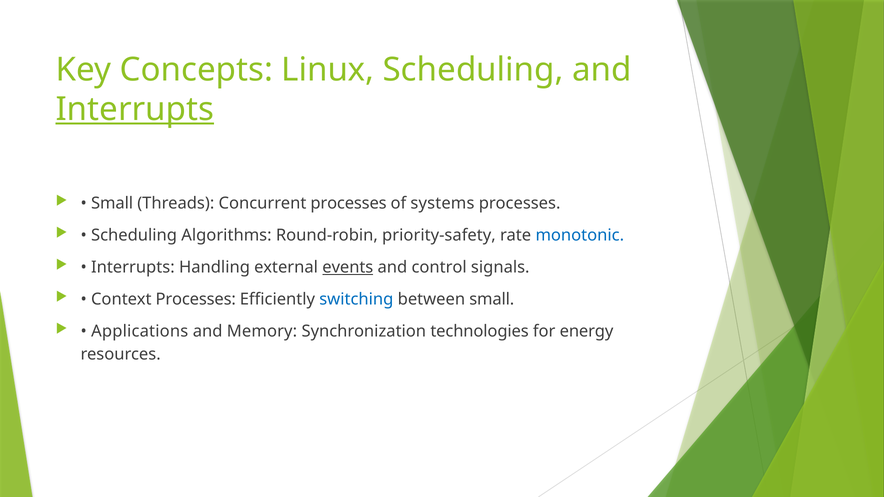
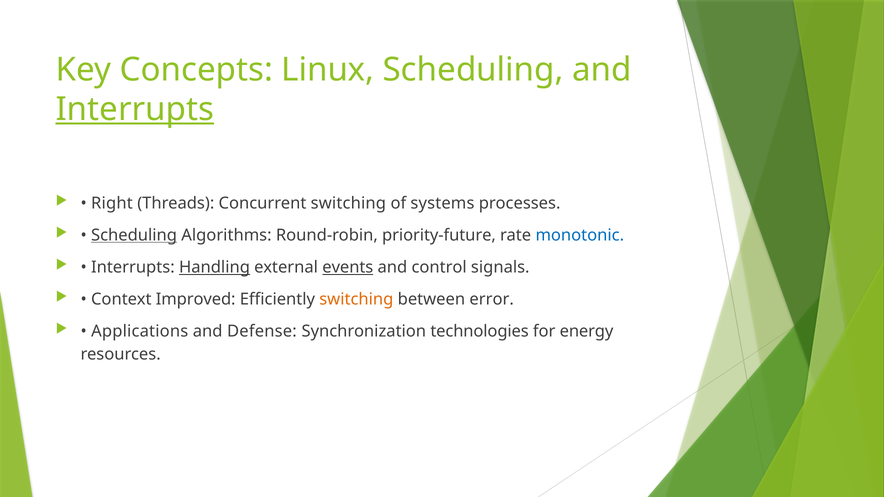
Small at (112, 203): Small -> Right
Concurrent processes: processes -> switching
Scheduling at (134, 235) underline: none -> present
priority-safety: priority-safety -> priority-future
Handling underline: none -> present
Context Processes: Processes -> Improved
switching at (356, 299) colour: blue -> orange
between small: small -> error
Memory: Memory -> Defense
